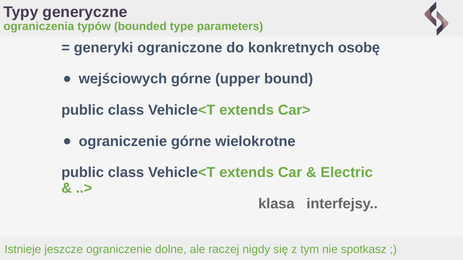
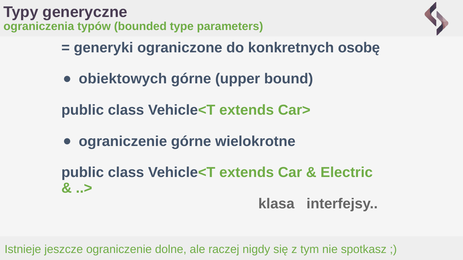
wejściowych: wejściowych -> obiektowych
